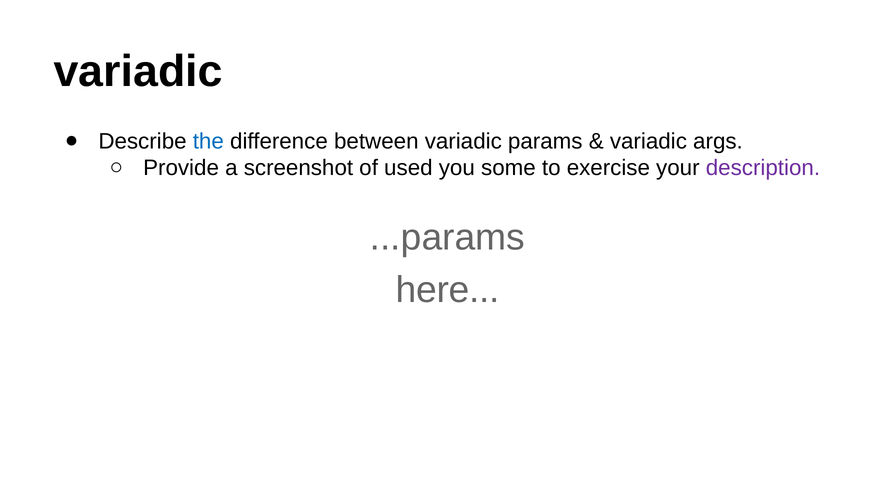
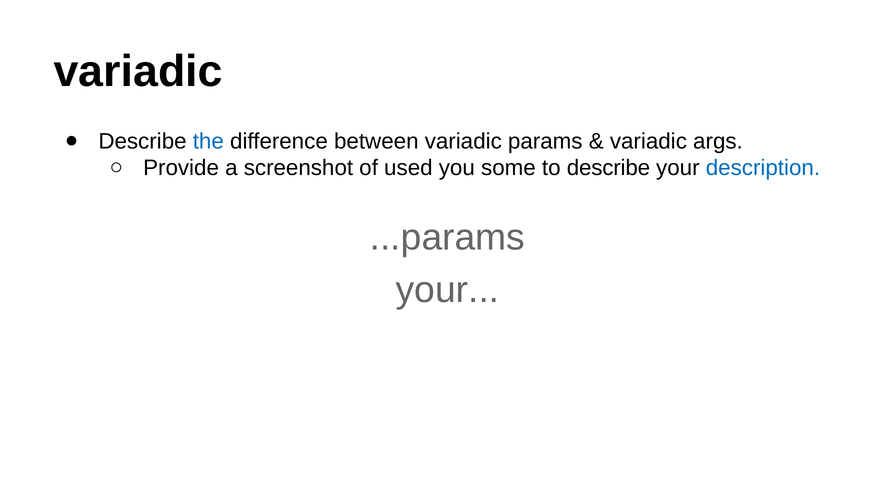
to exercise: exercise -> describe
description colour: purple -> blue
here at (448, 290): here -> your
